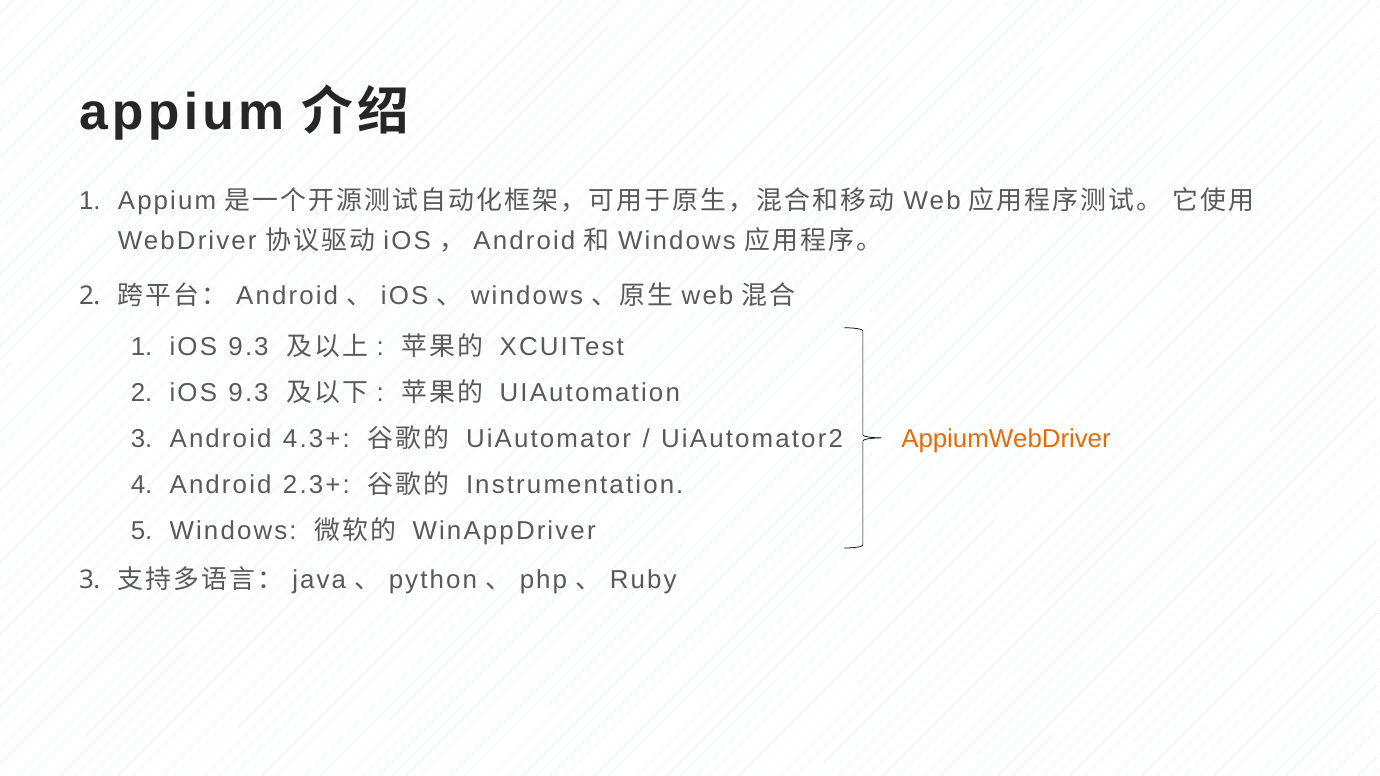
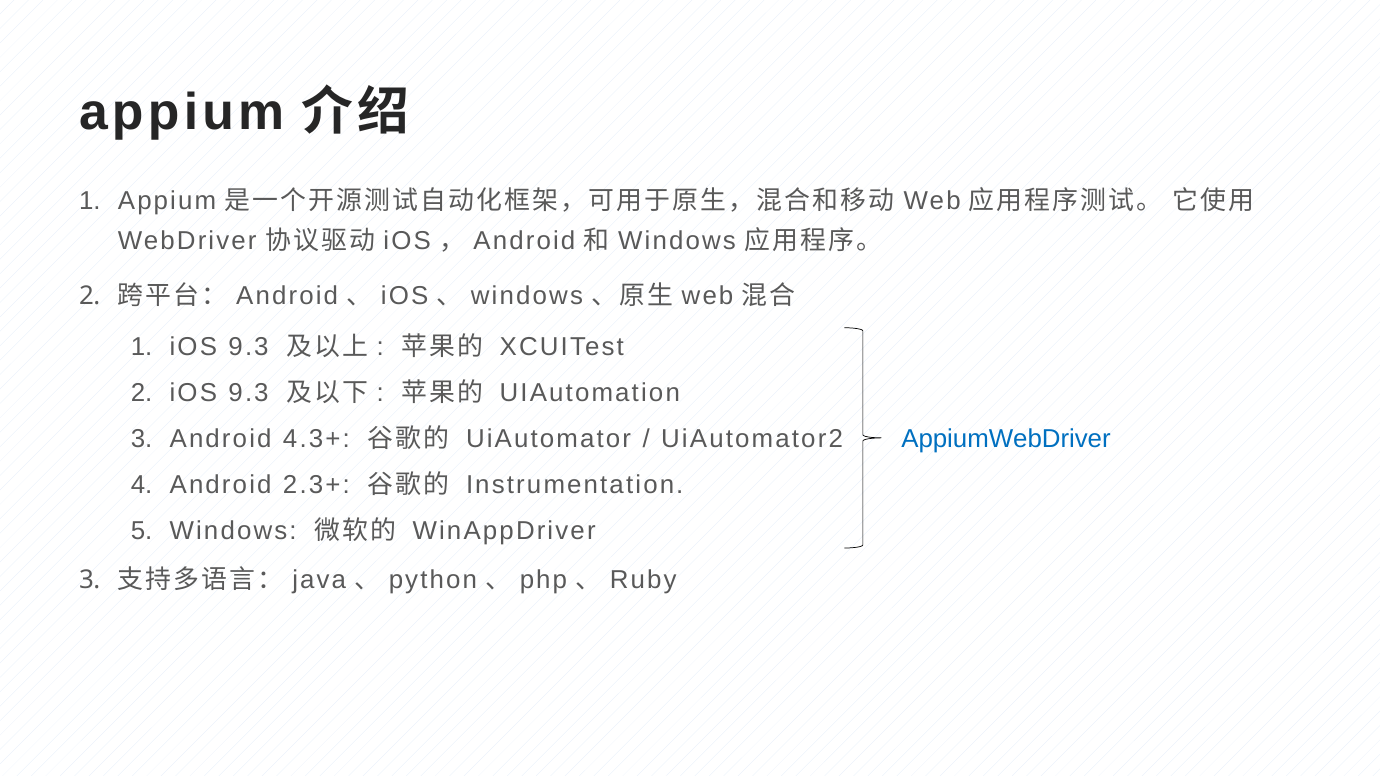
AppiumWebDriver colour: orange -> blue
